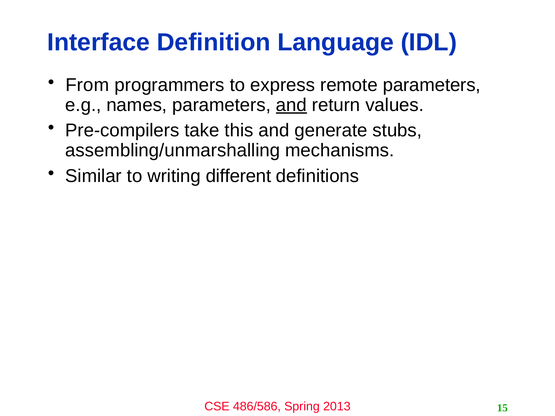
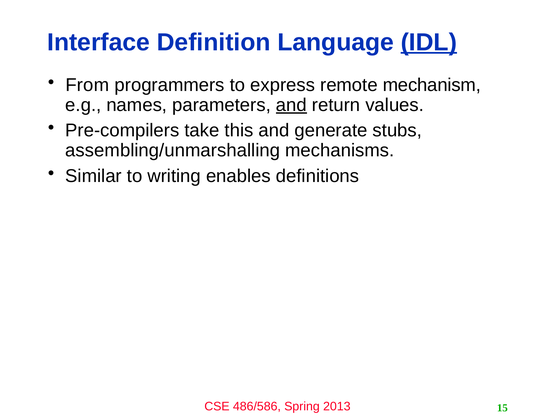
IDL underline: none -> present
remote parameters: parameters -> mechanism
different: different -> enables
